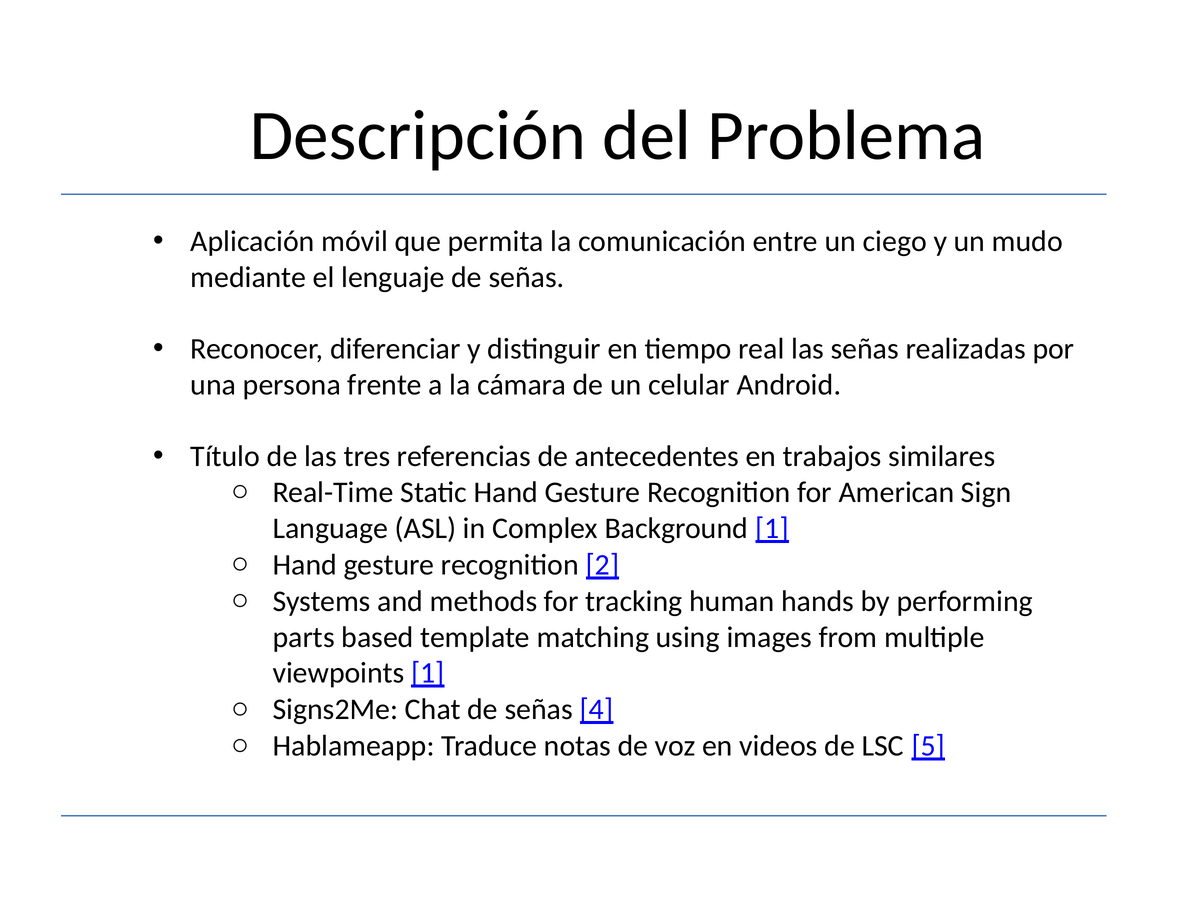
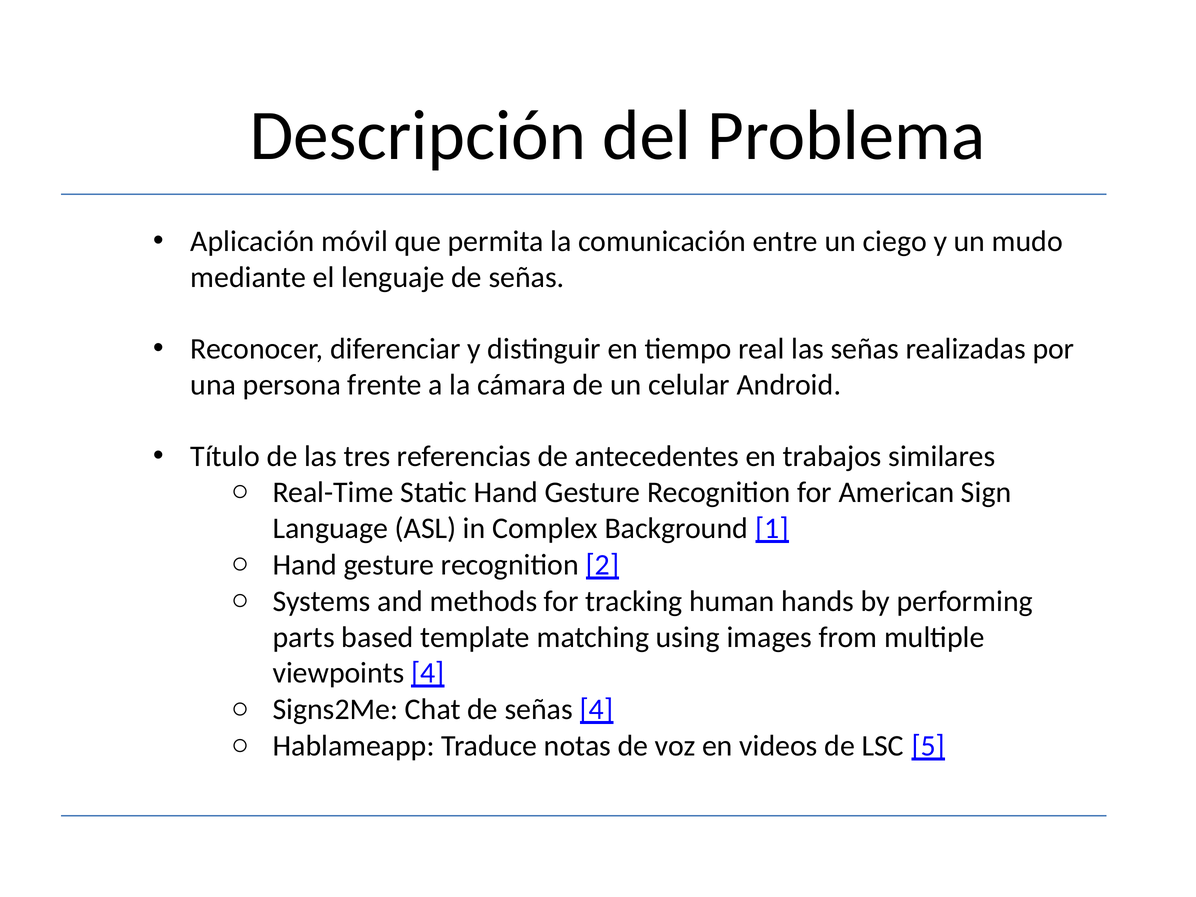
viewpoints 1: 1 -> 4
